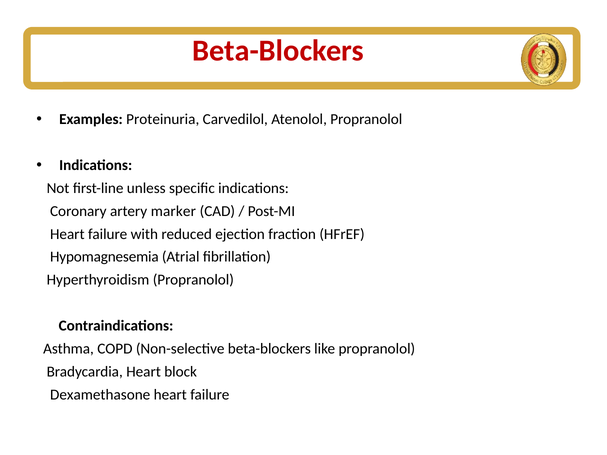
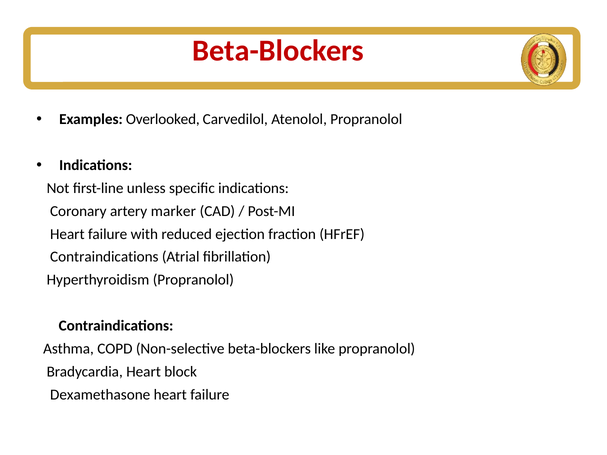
Proteinuria: Proteinuria -> Overlooked
Hypomagnesemia: Hypomagnesemia -> Contraindications
